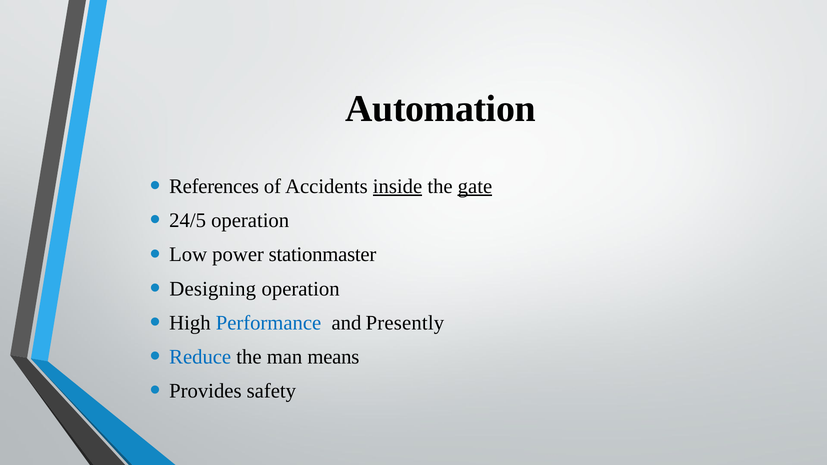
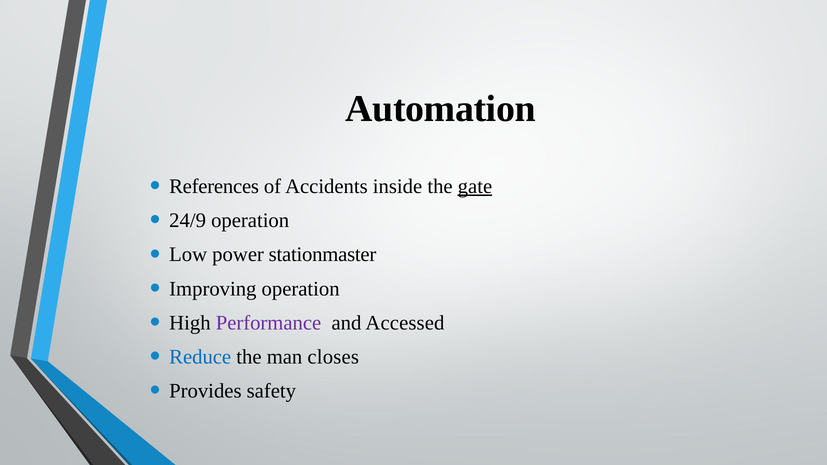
inside underline: present -> none
24/5: 24/5 -> 24/9
Designing: Designing -> Improving
Performance colour: blue -> purple
Presently: Presently -> Accessed
means: means -> closes
